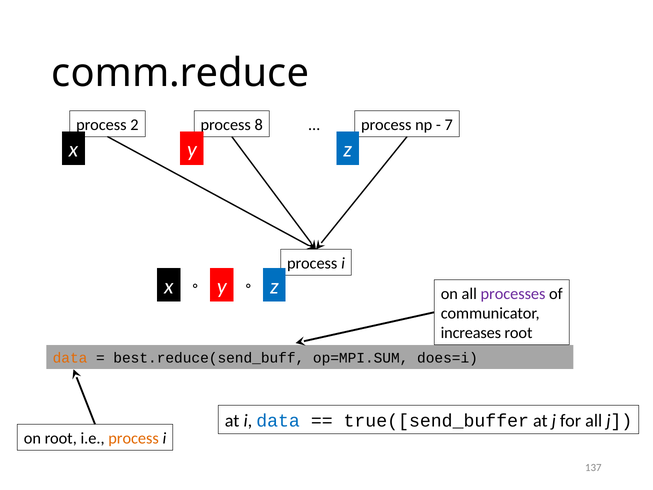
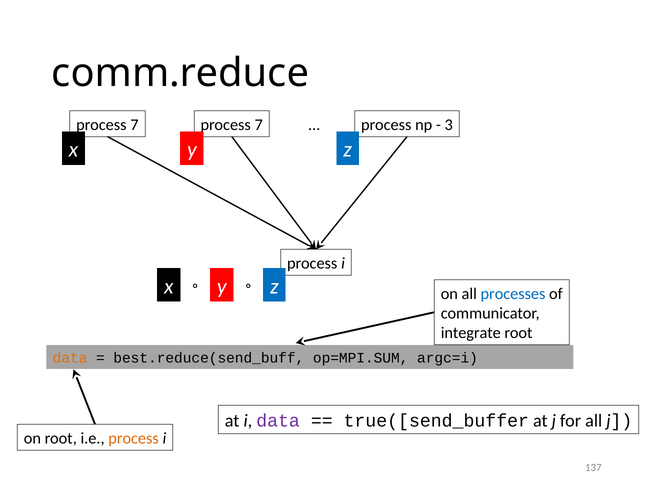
2 at (134, 125): 2 -> 7
8 at (259, 125): 8 -> 7
7: 7 -> 3
processes colour: purple -> blue
increases: increases -> integrate
does=i: does=i -> argc=i
data at (278, 421) colour: blue -> purple
